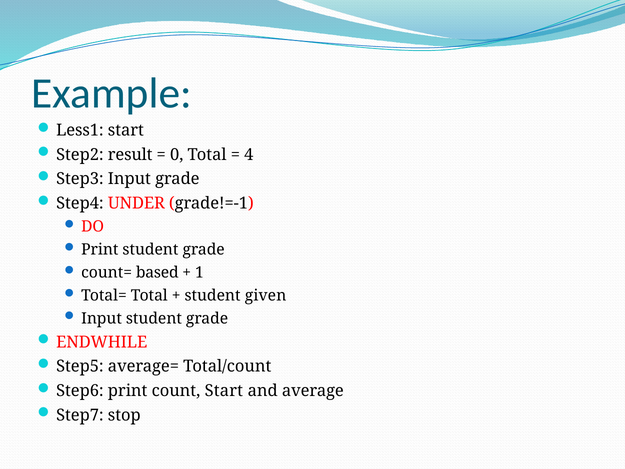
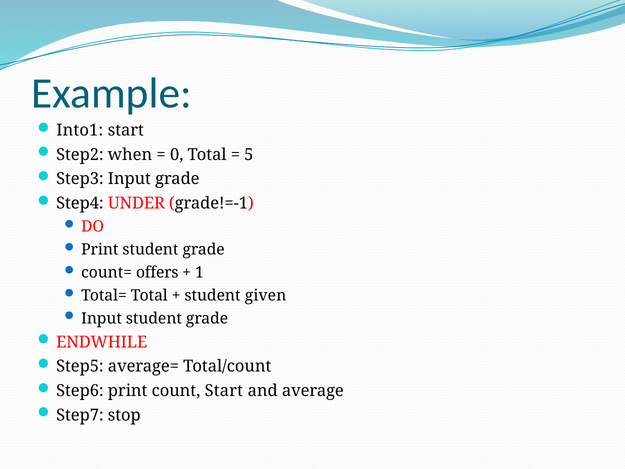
Less1: Less1 -> Into1
result: result -> when
4: 4 -> 5
based: based -> offers
